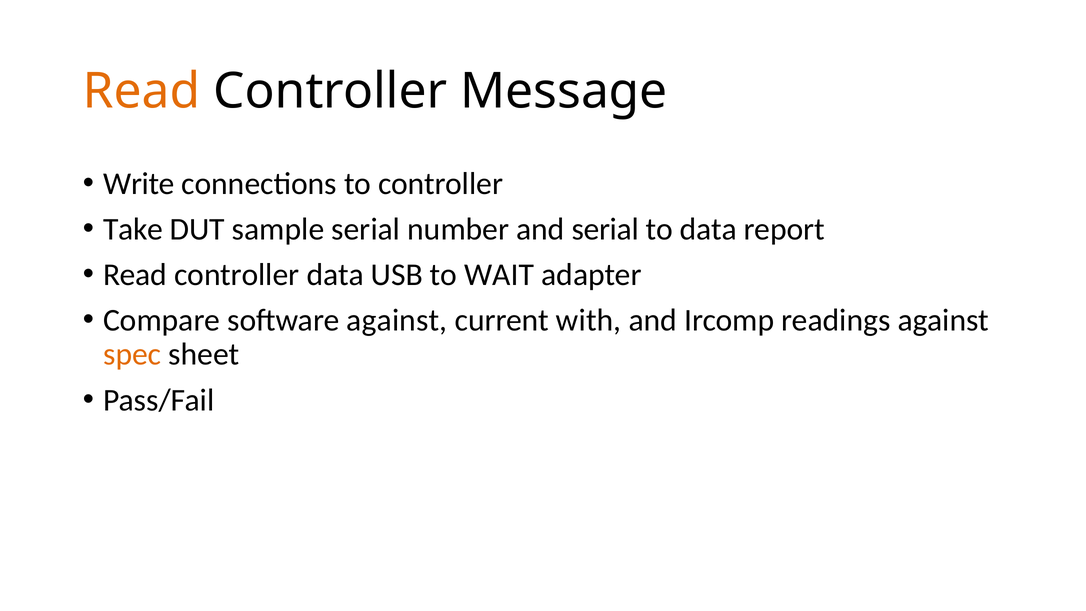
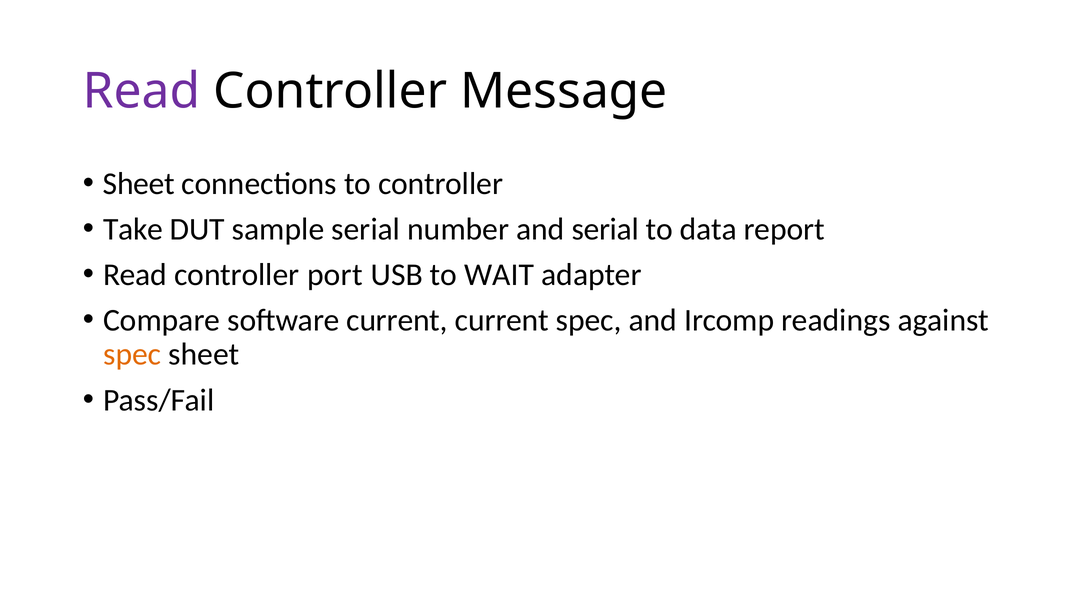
Read at (142, 91) colour: orange -> purple
Write at (139, 184): Write -> Sheet
controller data: data -> port
software against: against -> current
current with: with -> spec
